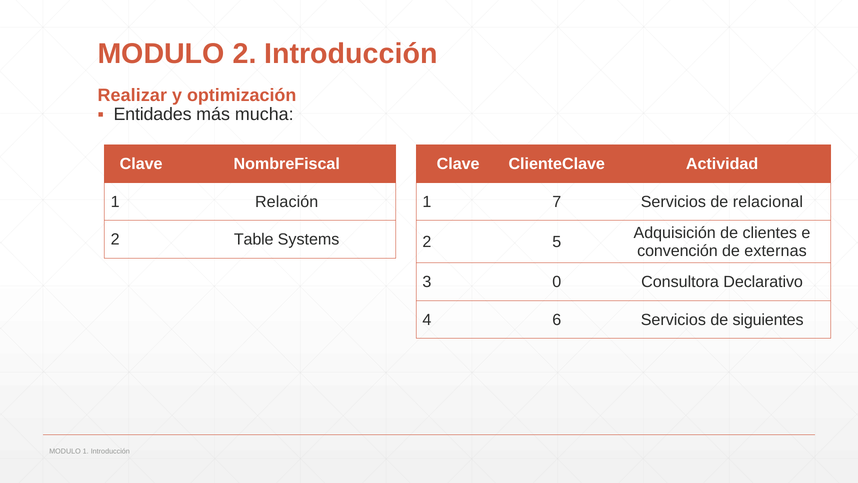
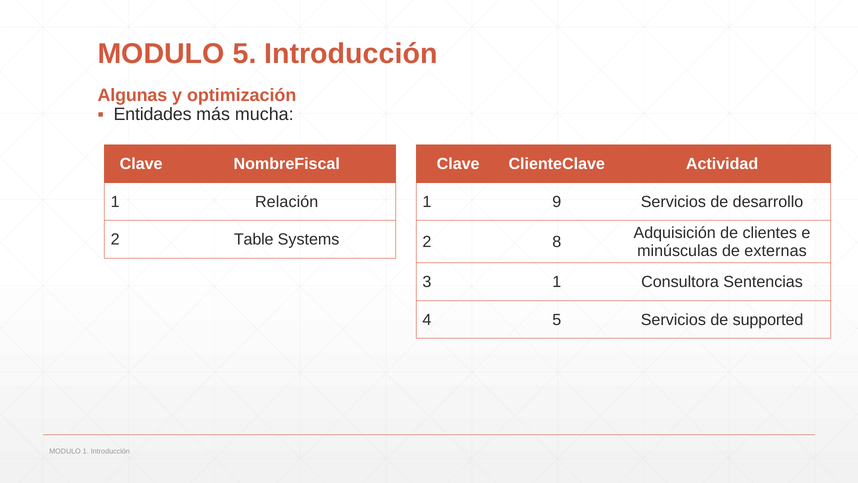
MODULO 2: 2 -> 5
Realizar: Realizar -> Algunas
7: 7 -> 9
relacional: relacional -> desarrollo
5: 5 -> 8
convención: convención -> minúsculas
3 0: 0 -> 1
Declarativo: Declarativo -> Sentencias
4 6: 6 -> 5
siguientes: siguientes -> supported
